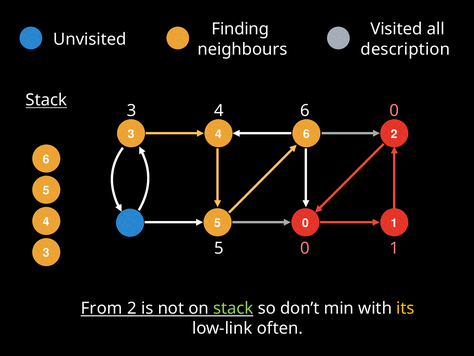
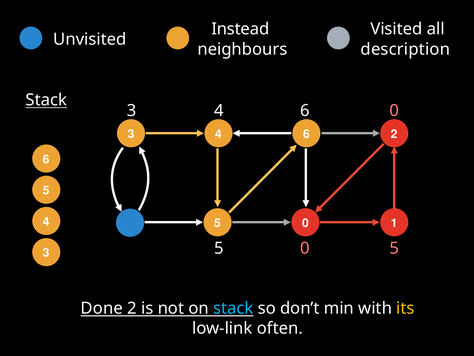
Finding: Finding -> Instead
0 1: 1 -> 5
From: From -> Done
stack at (233, 308) colour: light green -> light blue
